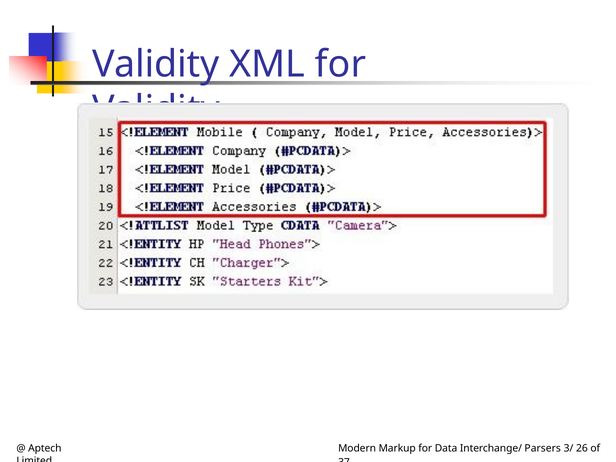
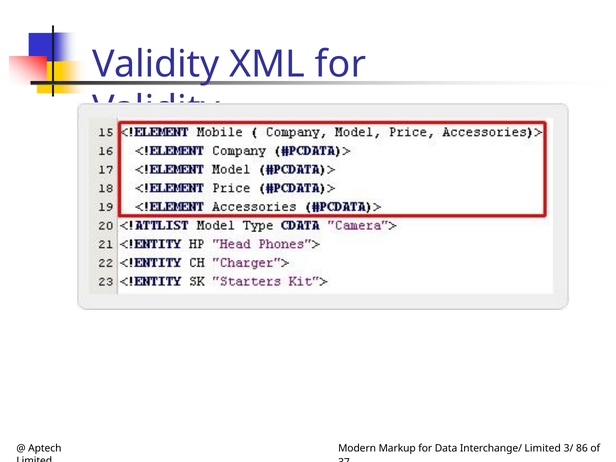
Interchange/ Parsers: Parsers -> Limited
26: 26 -> 86
